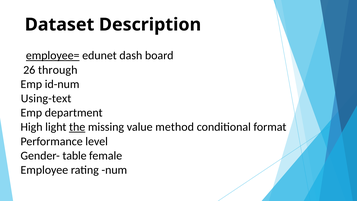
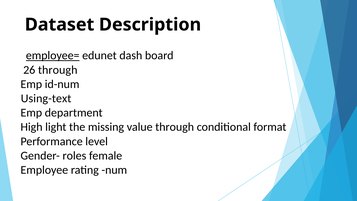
the underline: present -> none
value method: method -> through
table: table -> roles
